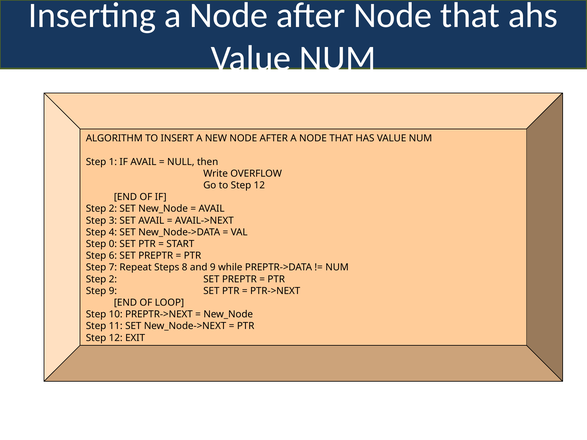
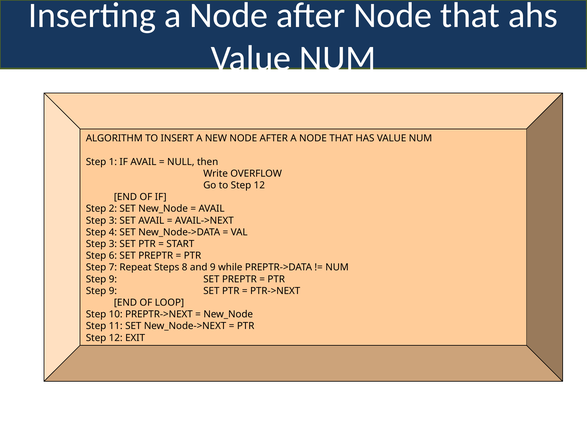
0 at (113, 244): 0 -> 3
2 at (113, 279): 2 -> 9
